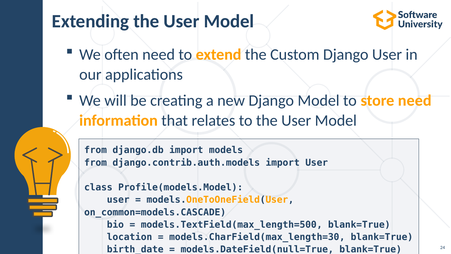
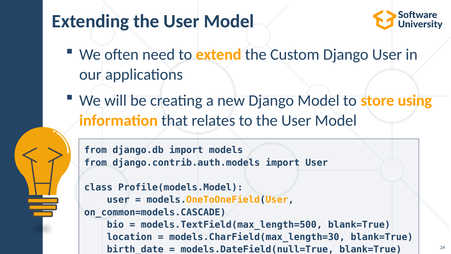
store need: need -> using
